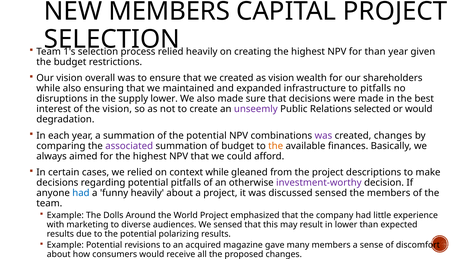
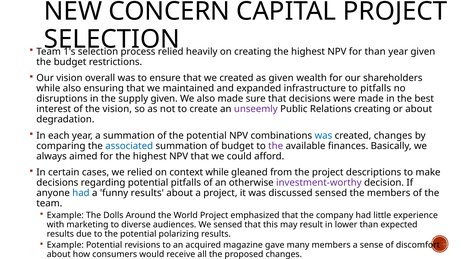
NEW MEMBERS: MEMBERS -> CONCERN
as vision: vision -> given
supply lower: lower -> given
Relations selected: selected -> creating
or would: would -> about
was at (323, 136) colour: purple -> blue
associated colour: purple -> blue
the at (276, 146) colour: orange -> purple
funny heavily: heavily -> results
